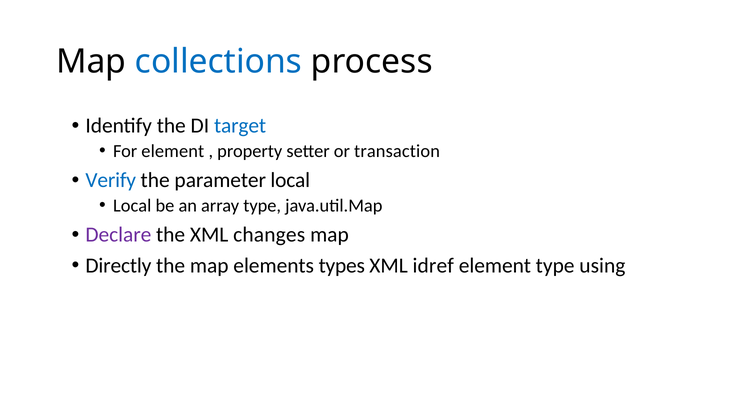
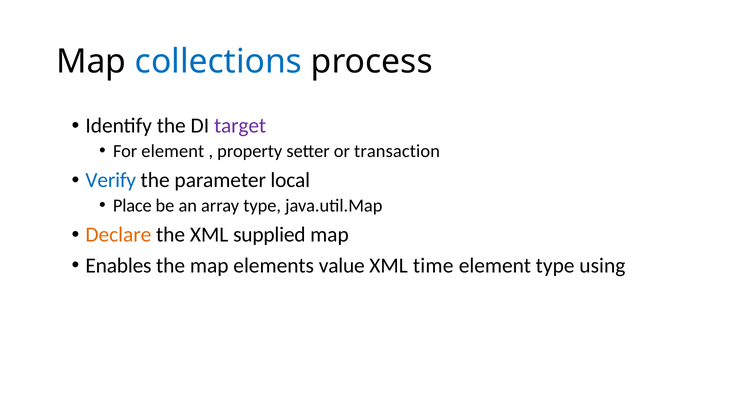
target colour: blue -> purple
Local at (132, 205): Local -> Place
Declare colour: purple -> orange
changes: changes -> supplied
Directly: Directly -> Enables
types: types -> value
idref: idref -> time
